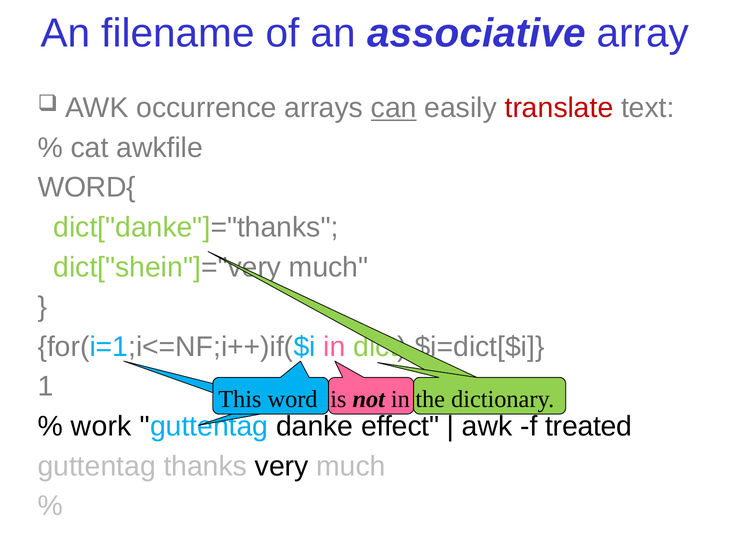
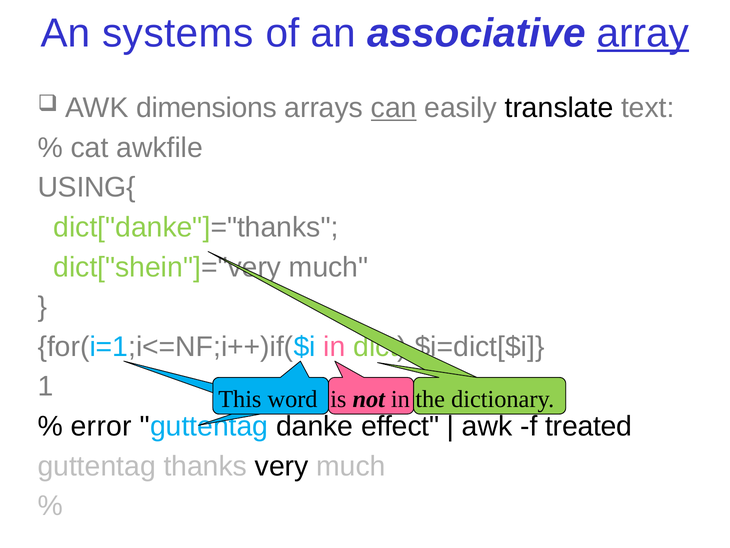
filename: filename -> systems
array underline: none -> present
occurrence: occurrence -> dimensions
translate colour: red -> black
WORD{: WORD{ -> USING{
work: work -> error
